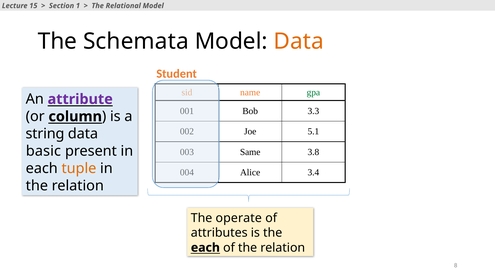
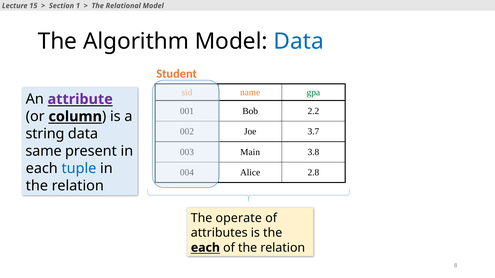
Schemata: Schemata -> Algorithm
Data at (299, 42) colour: orange -> blue
3.3: 3.3 -> 2.2
5.1: 5.1 -> 3.7
basic: basic -> same
Same: Same -> Main
tuple colour: orange -> blue
3.4: 3.4 -> 2.8
